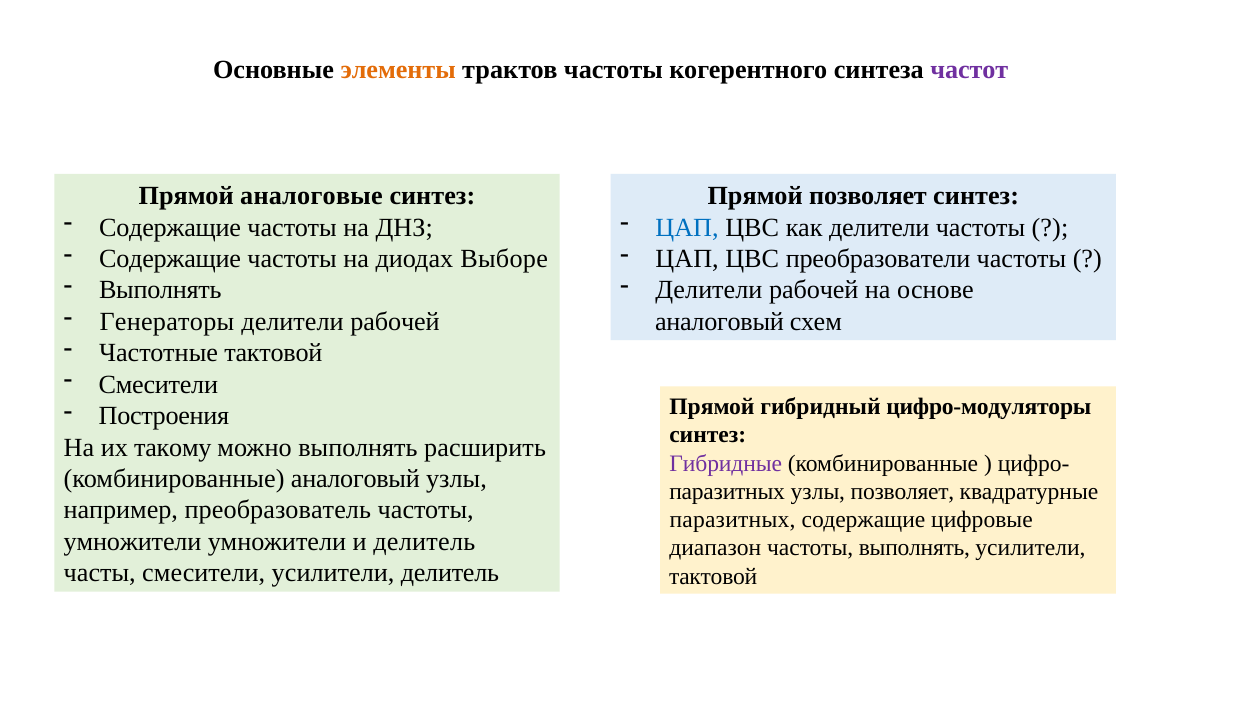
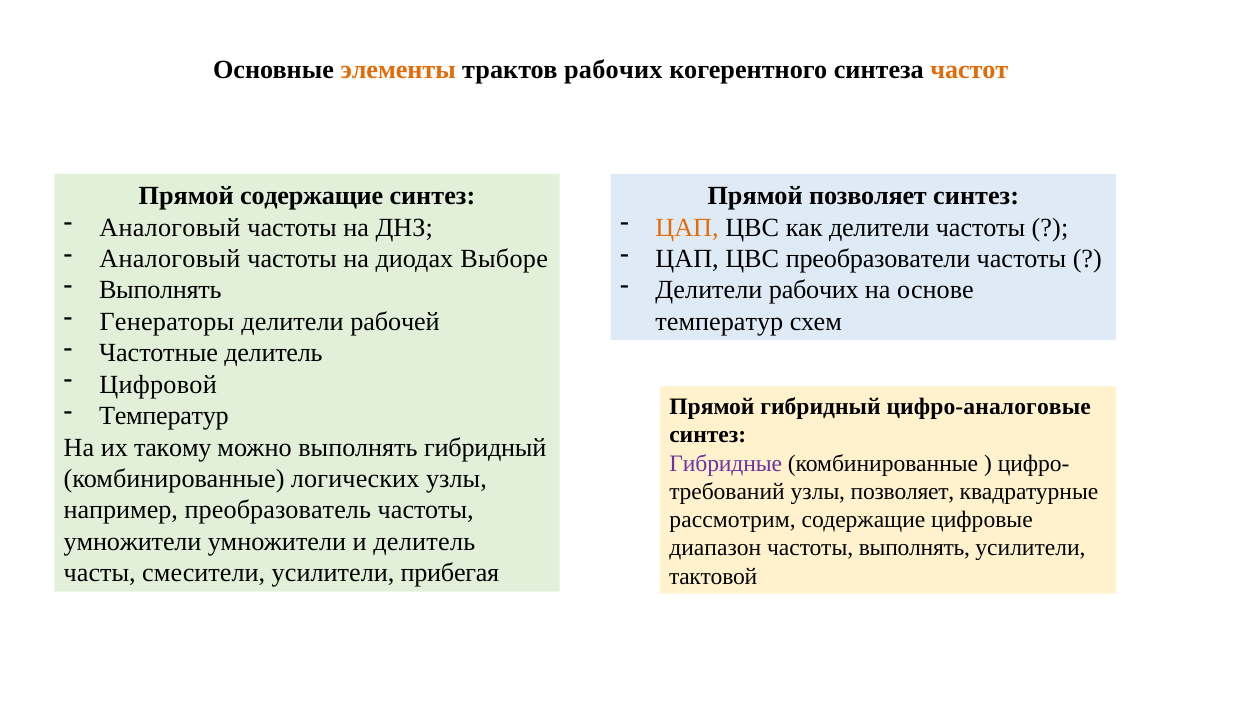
трактов частоты: частоты -> рабочих
частот colour: purple -> orange
Прямой аналоговые: аналоговые -> содержащие
Содержащие at (170, 227): Содержащие -> Аналоговый
ЦАП at (687, 227) colour: blue -> orange
Содержащие at (170, 259): Содержащие -> Аналоговый
рабочей at (814, 290): рабочей -> рабочих
аналоговый at (719, 322): аналоговый -> температур
Частотные тактовой: тактовой -> делитель
Смесители at (158, 385): Смесители -> Цифровой
цифро-модуляторы: цифро-модуляторы -> цифро-аналоговые
Построения at (164, 416): Построения -> Температур
выполнять расширить: расширить -> гибридный
комбинированные аналоговый: аналоговый -> логических
паразитных at (727, 492): паразитных -> требований
паразитных at (732, 520): паразитных -> рассмотрим
усилители делитель: делитель -> прибегая
